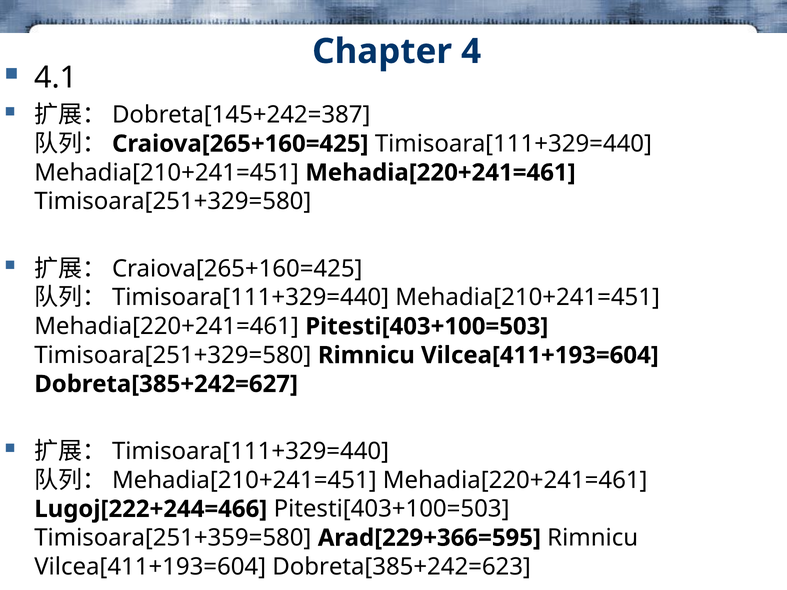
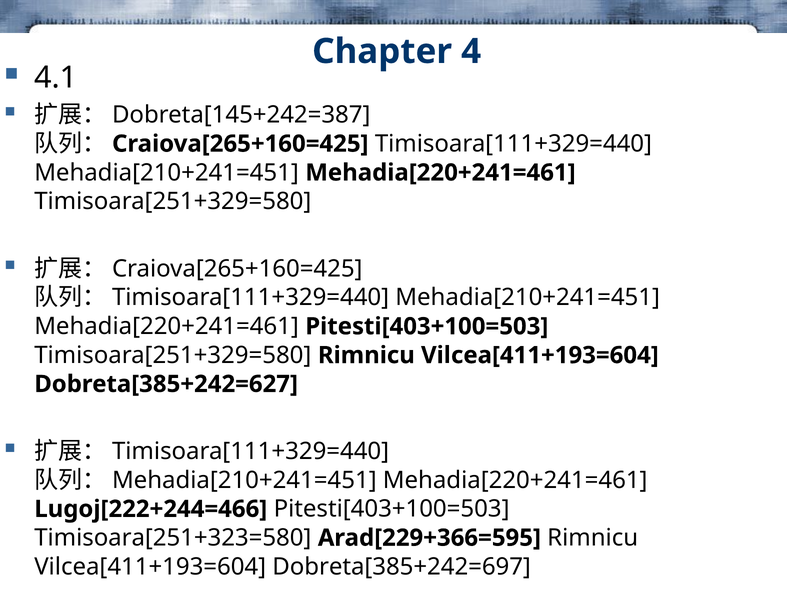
Timisoara[251+359=580: Timisoara[251+359=580 -> Timisoara[251+323=580
Dobreta[385+242=623: Dobreta[385+242=623 -> Dobreta[385+242=697
